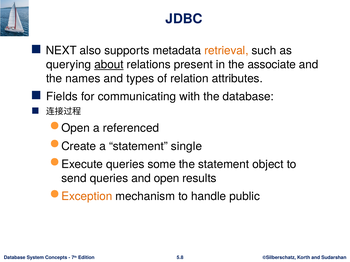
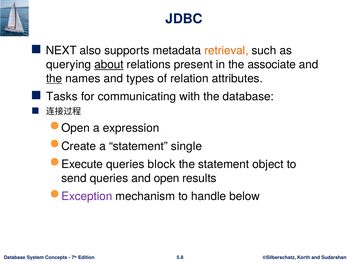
the at (54, 79) underline: none -> present
Fields: Fields -> Tasks
referenced: referenced -> expression
some: some -> block
Exception colour: orange -> purple
public: public -> below
